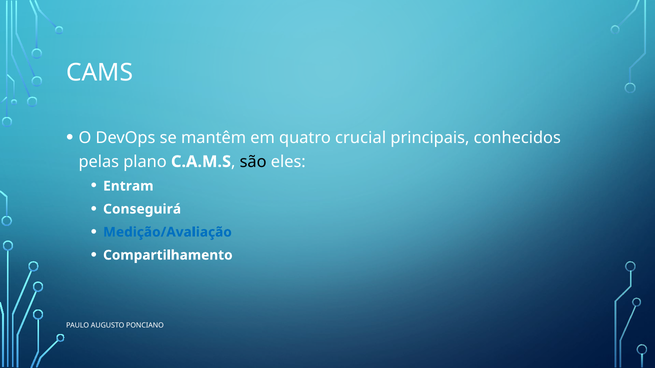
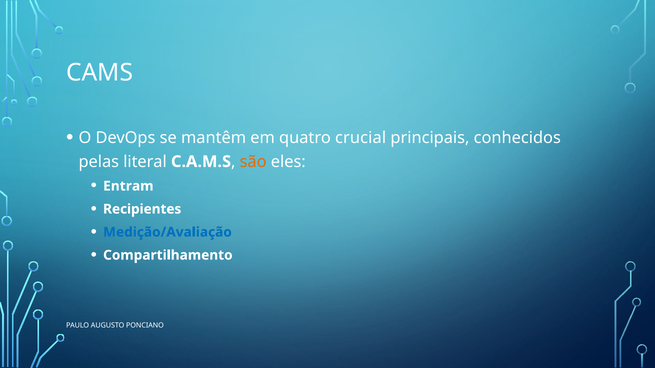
plano: plano -> literal
são colour: black -> orange
Conseguirá: Conseguirá -> Recipientes
